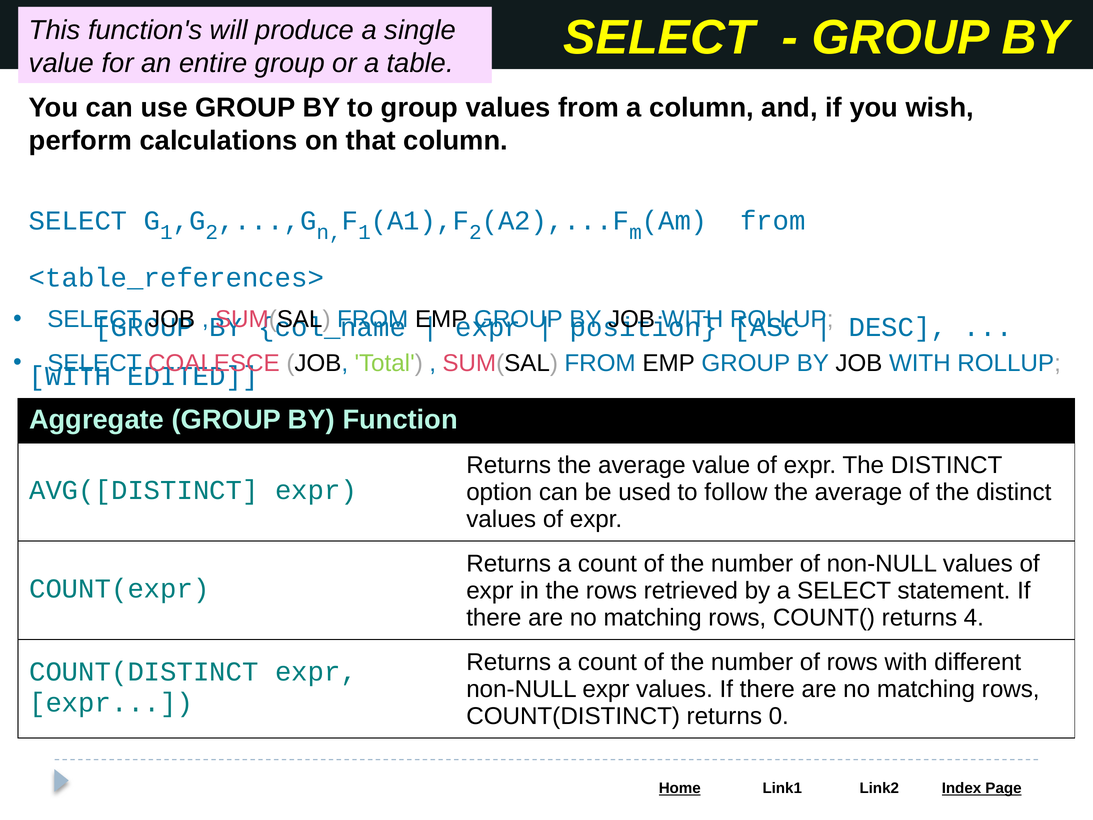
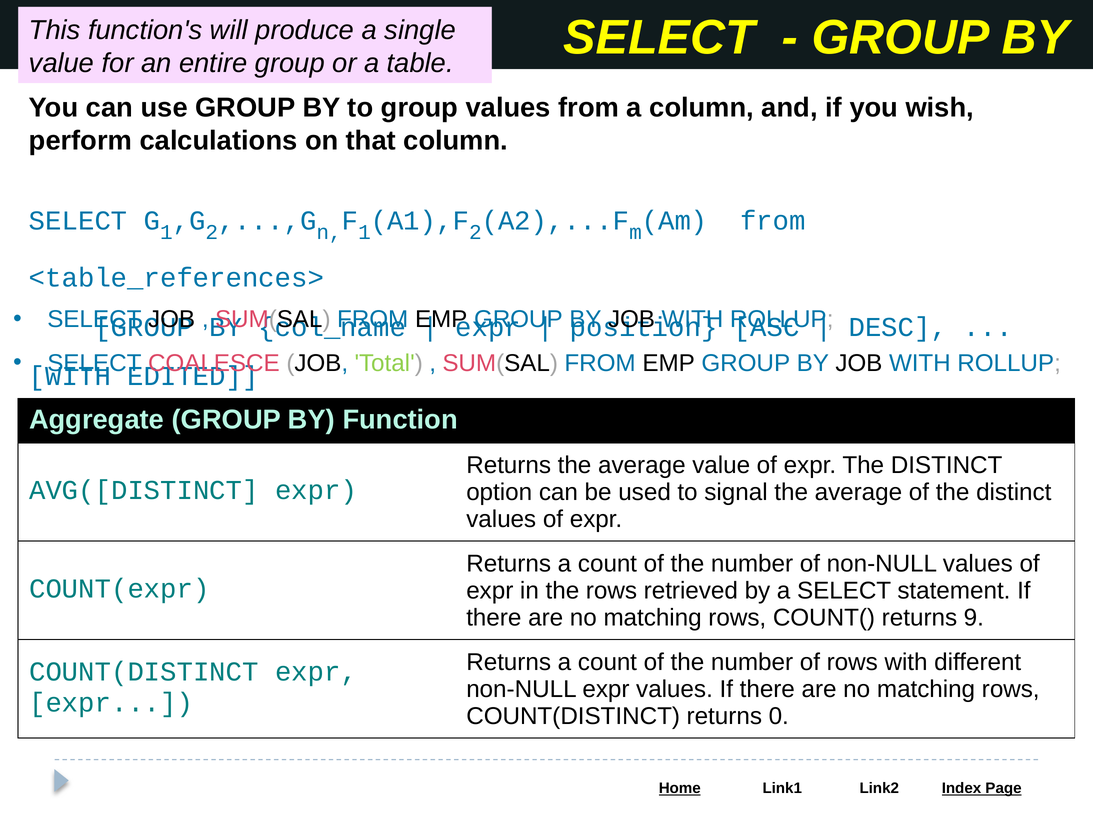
follow: follow -> signal
4: 4 -> 9
